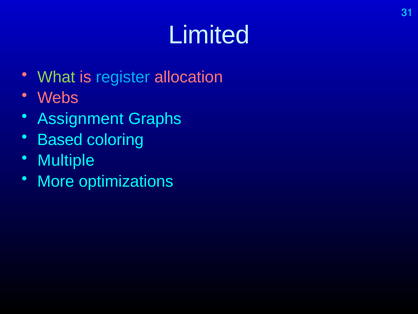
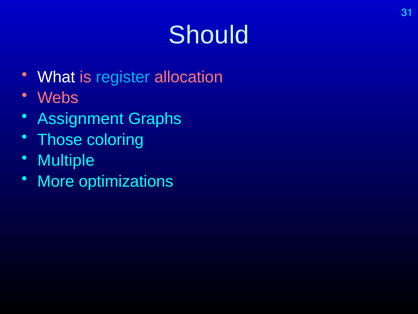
Limited: Limited -> Should
What colour: light green -> white
Based: Based -> Those
